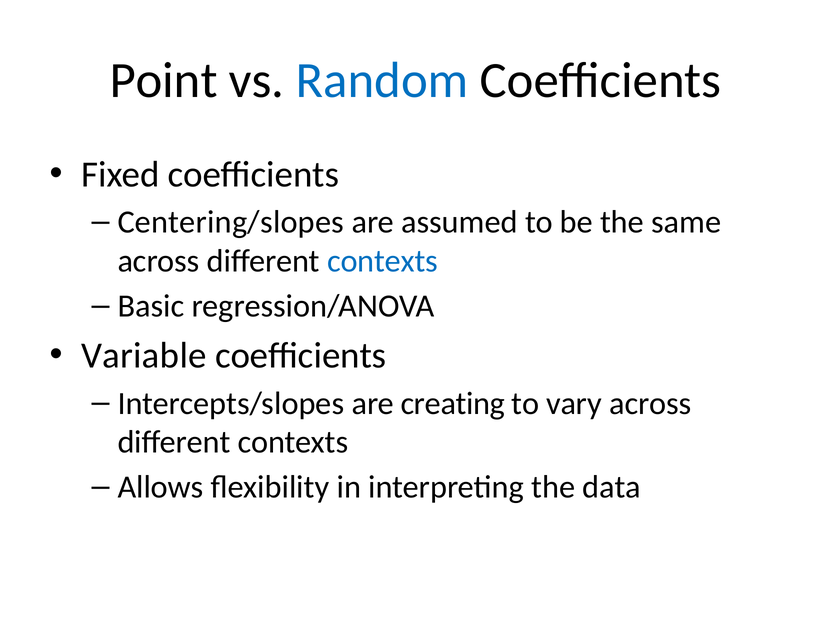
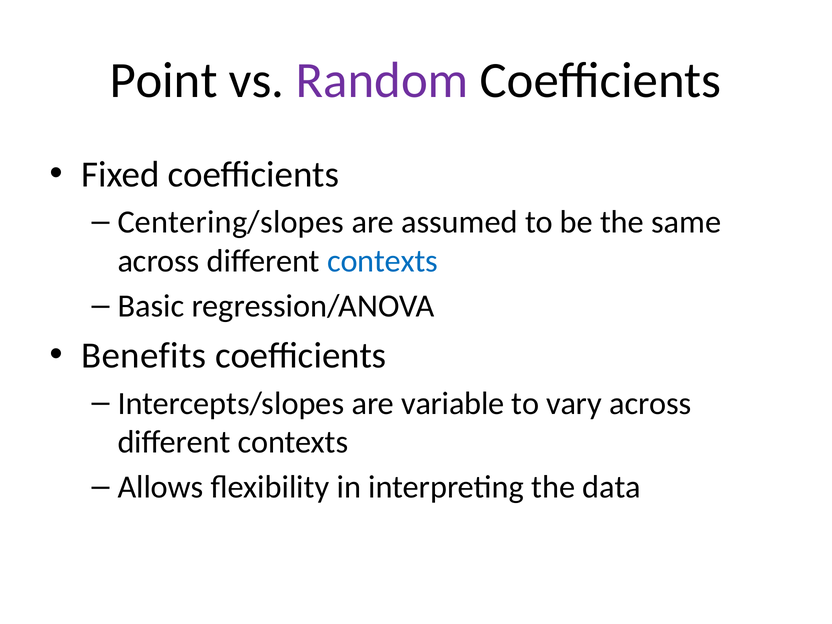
Random colour: blue -> purple
Variable: Variable -> Benefits
creating: creating -> variable
